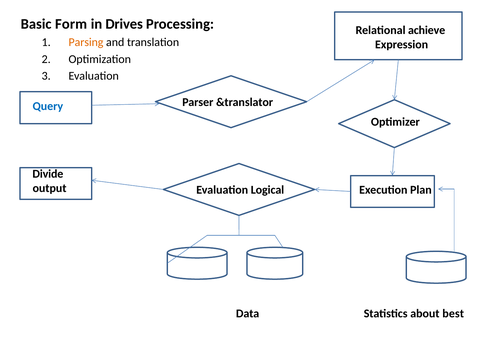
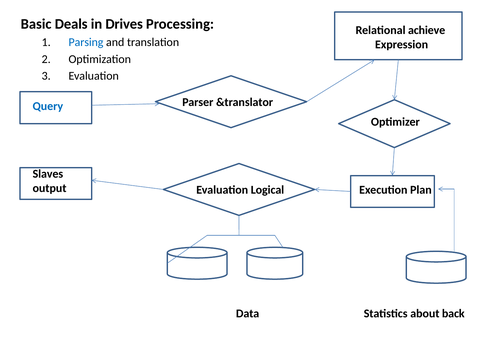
Form: Form -> Deals
Parsing colour: orange -> blue
Divide: Divide -> Slaves
best: best -> back
